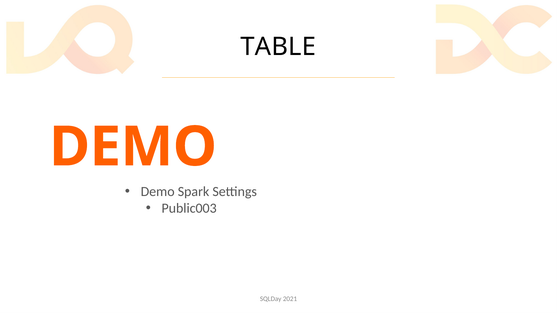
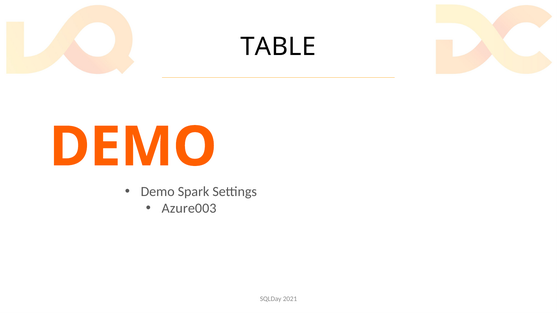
Public003: Public003 -> Azure003
